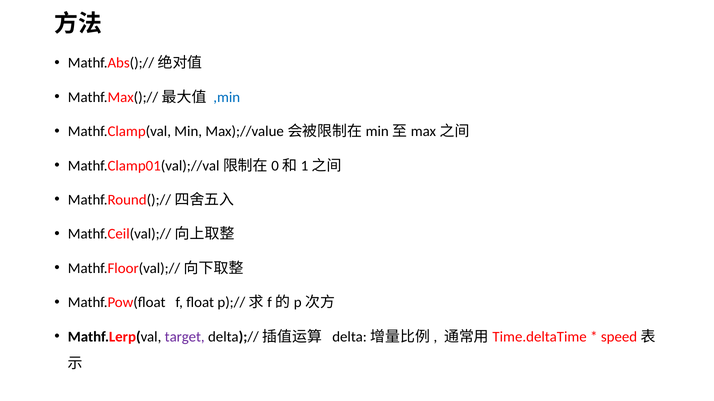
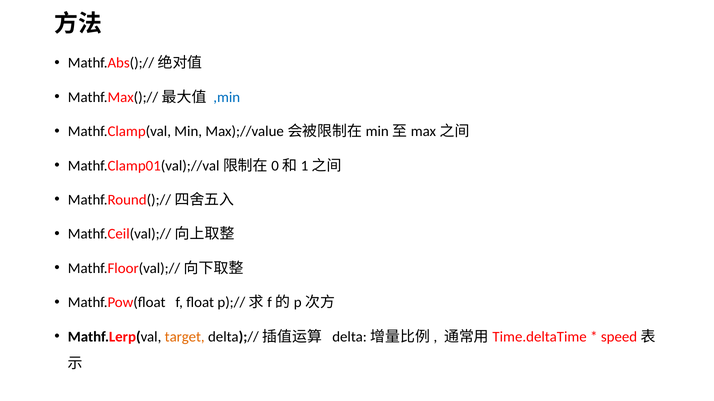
target colour: purple -> orange
